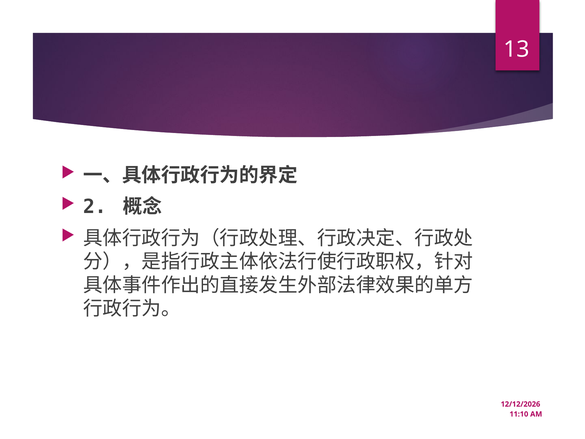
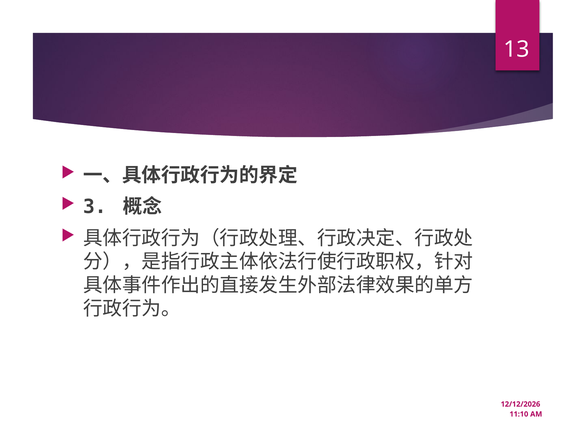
2: 2 -> 3
